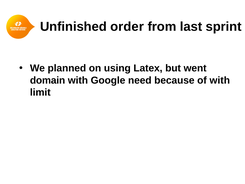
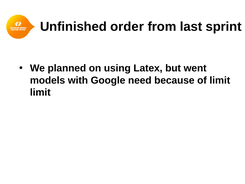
domain: domain -> models
of with: with -> limit
